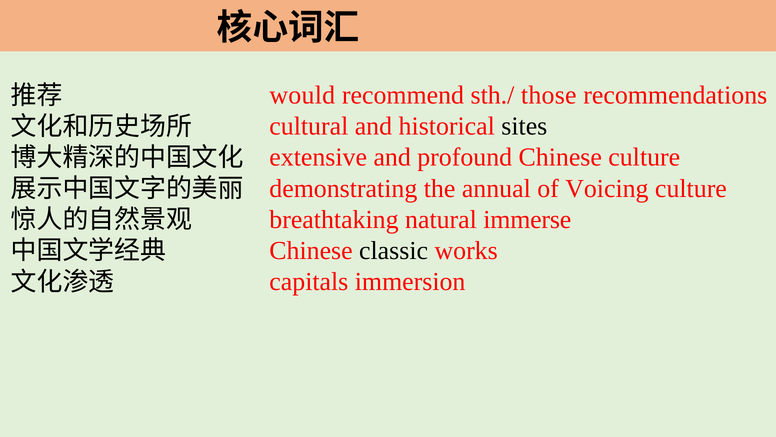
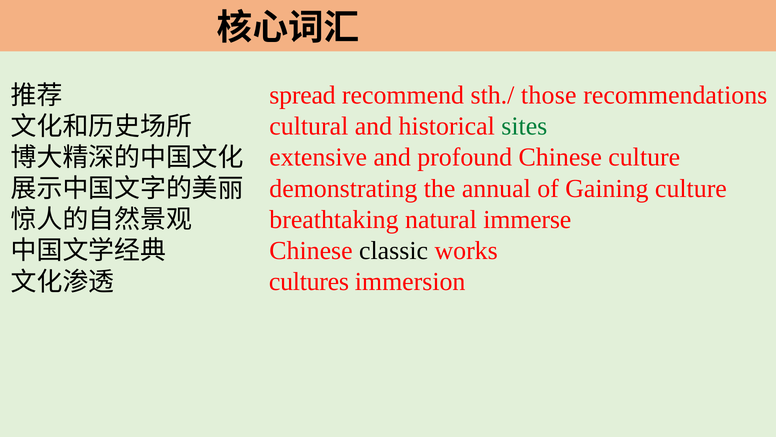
would: would -> spread
sites colour: black -> green
Voicing: Voicing -> Gaining
capitals: capitals -> cultures
